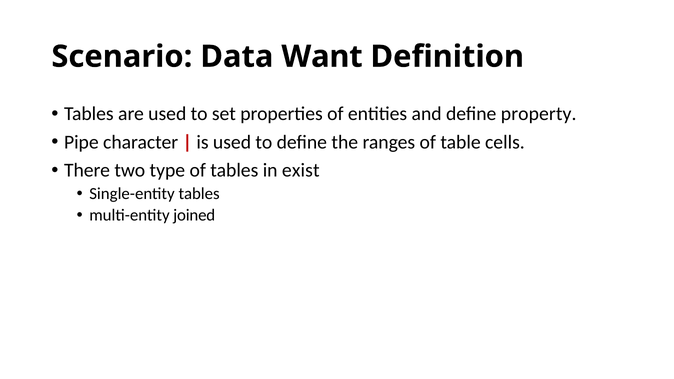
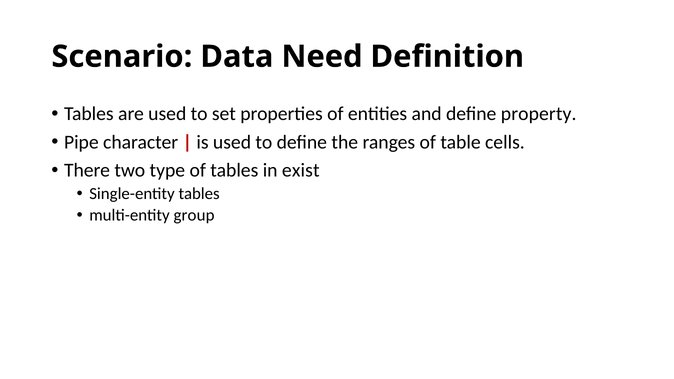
Want: Want -> Need
joined: joined -> group
